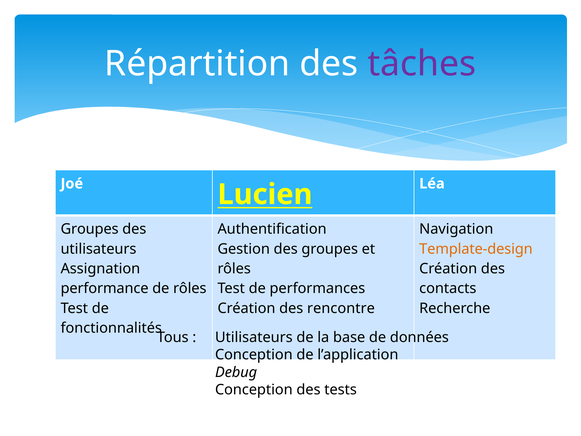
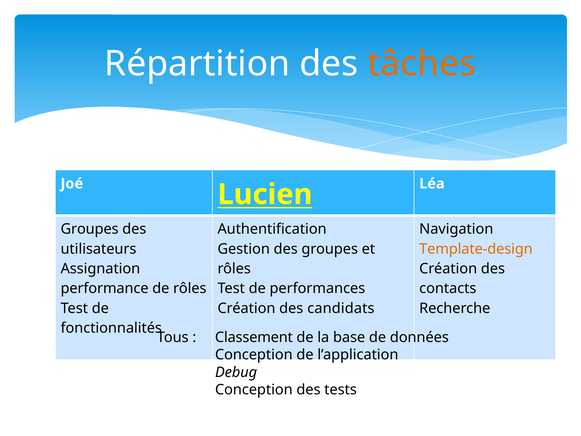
tâches colour: purple -> orange
rencontre: rencontre -> candidats
Utilisateurs at (254, 337): Utilisateurs -> Classement
